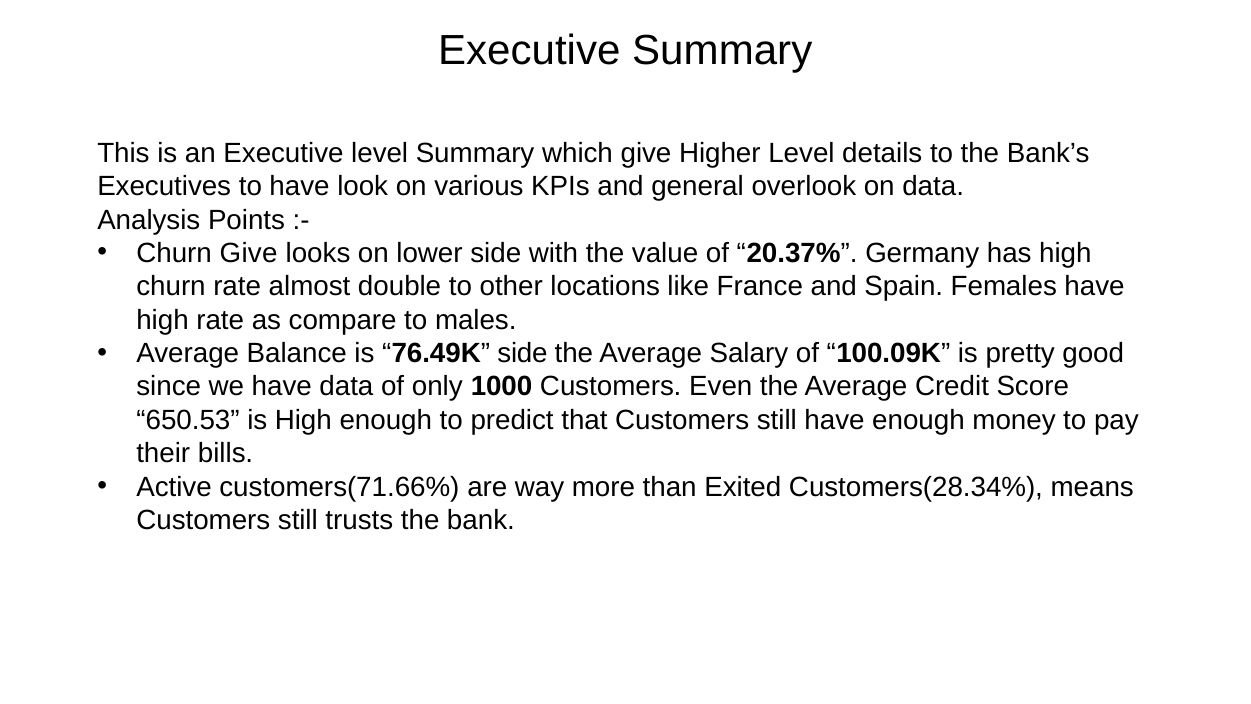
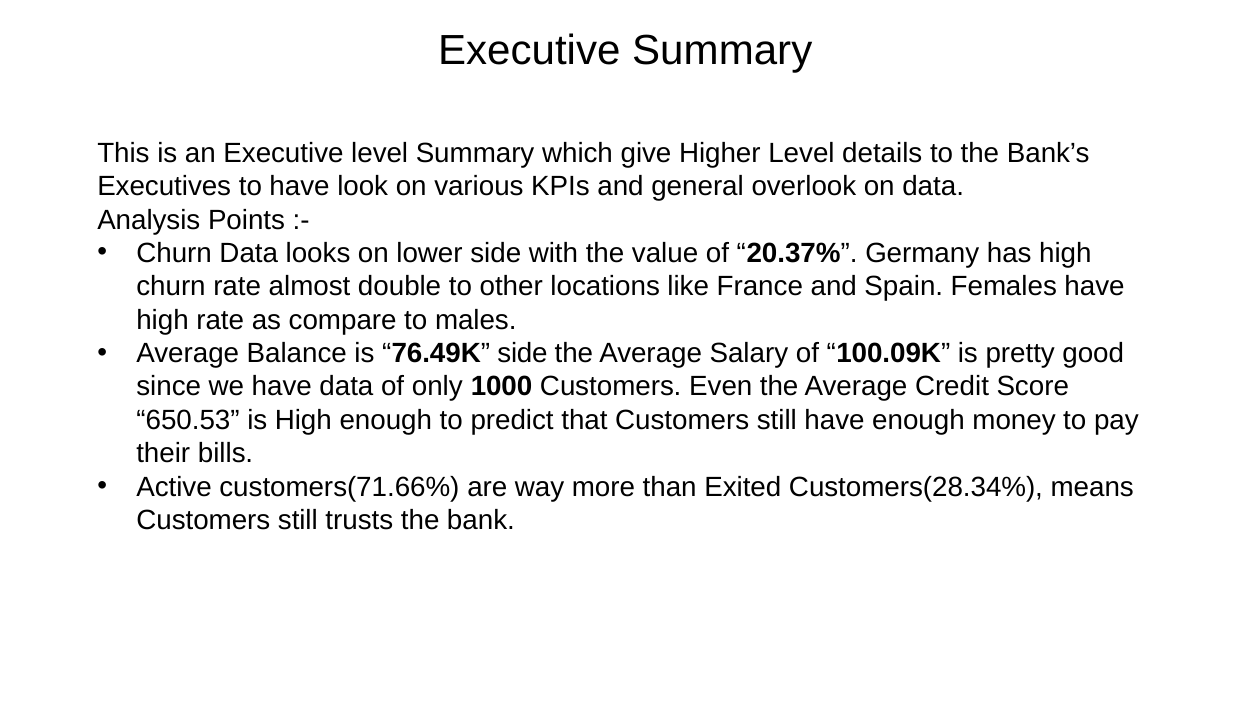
Churn Give: Give -> Data
